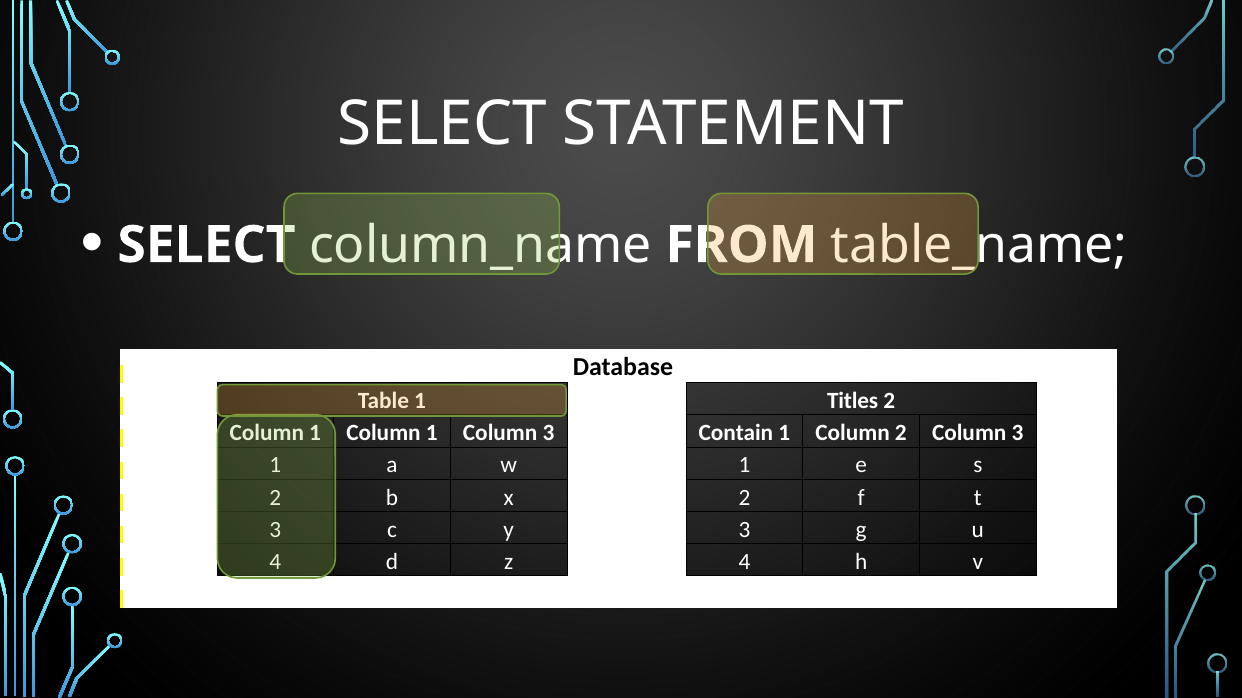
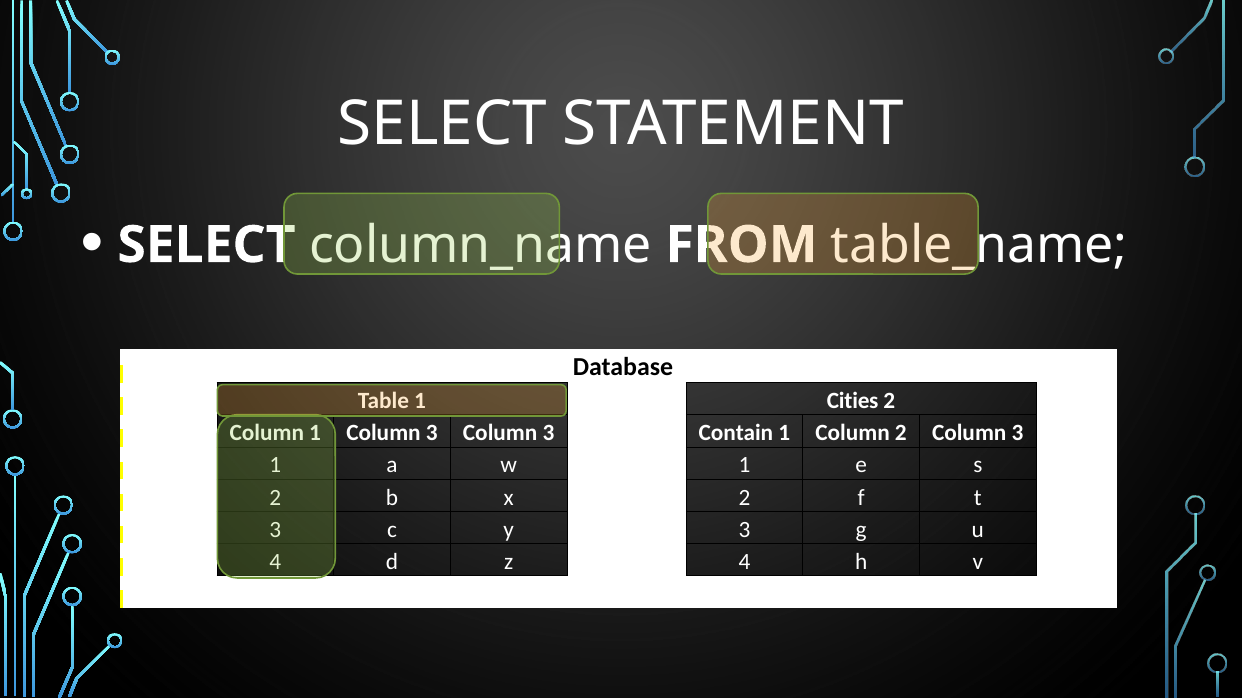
Titles: Titles -> Cities
1 at (432, 433): 1 -> 3
